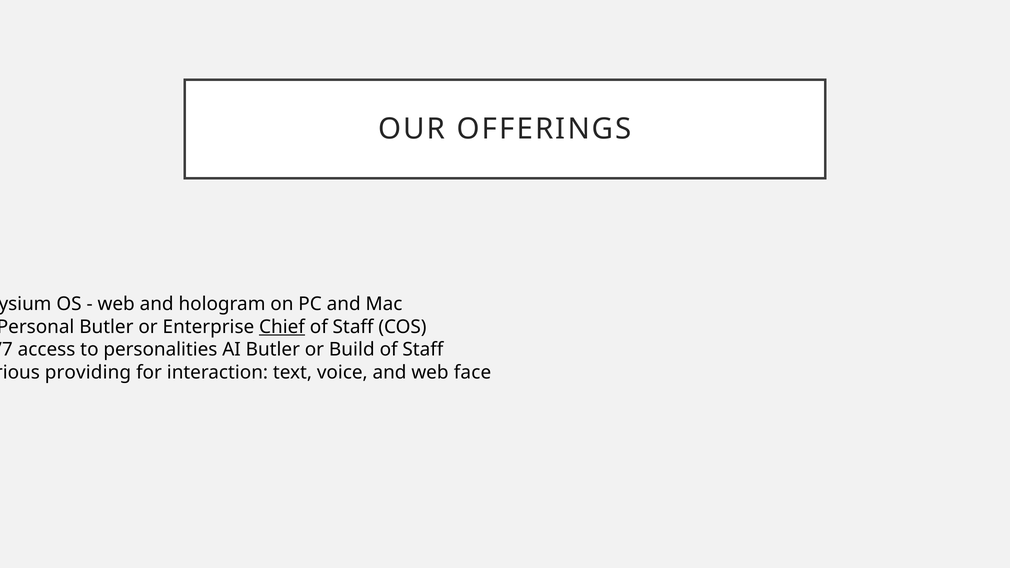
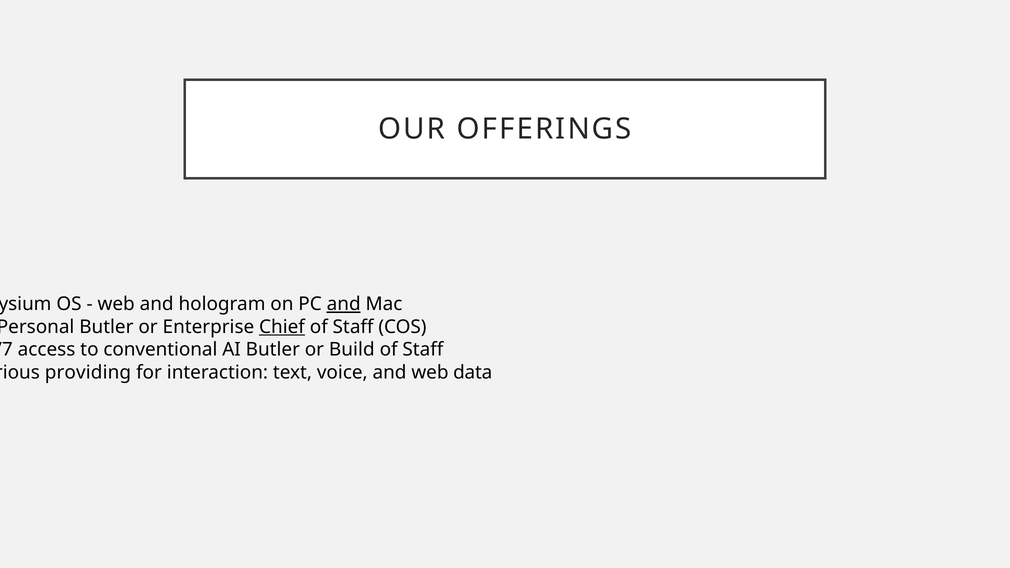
and at (344, 304) underline: none -> present
personalities: personalities -> conventional
face: face -> data
